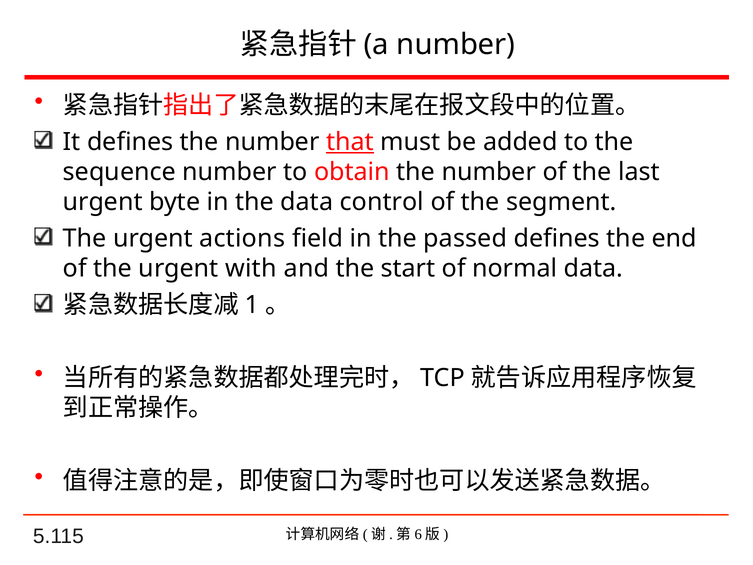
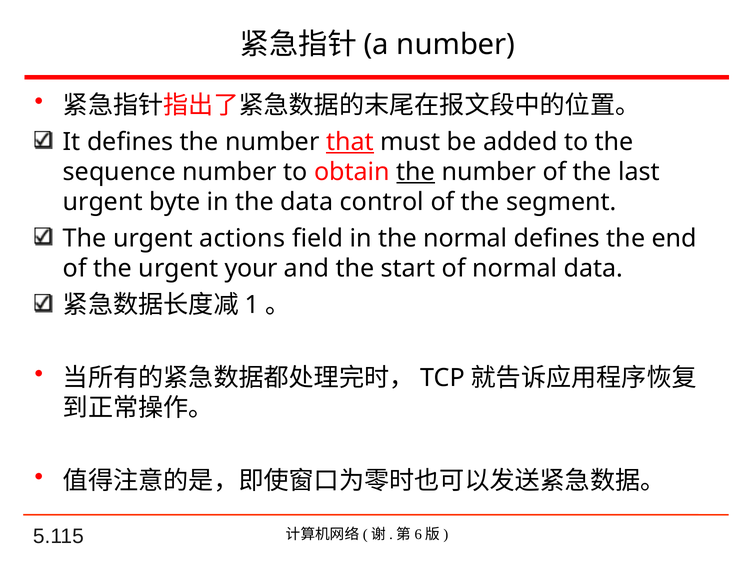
the at (416, 172) underline: none -> present
the passed: passed -> normal
with: with -> your
